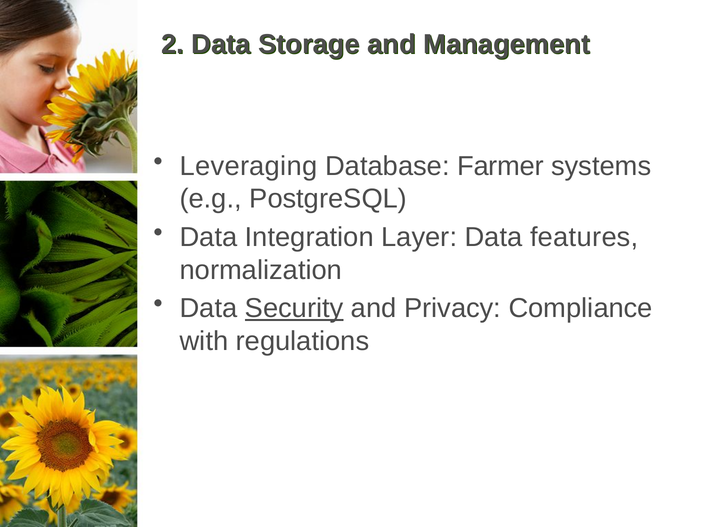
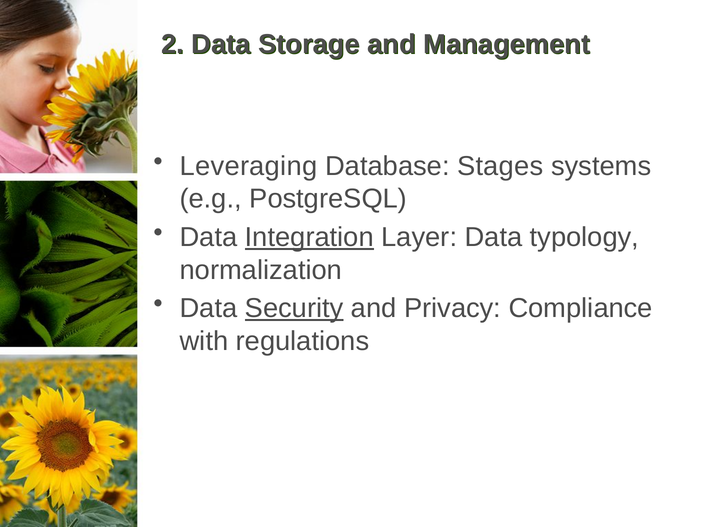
Farmer: Farmer -> Stages
Integration underline: none -> present
features: features -> typology
